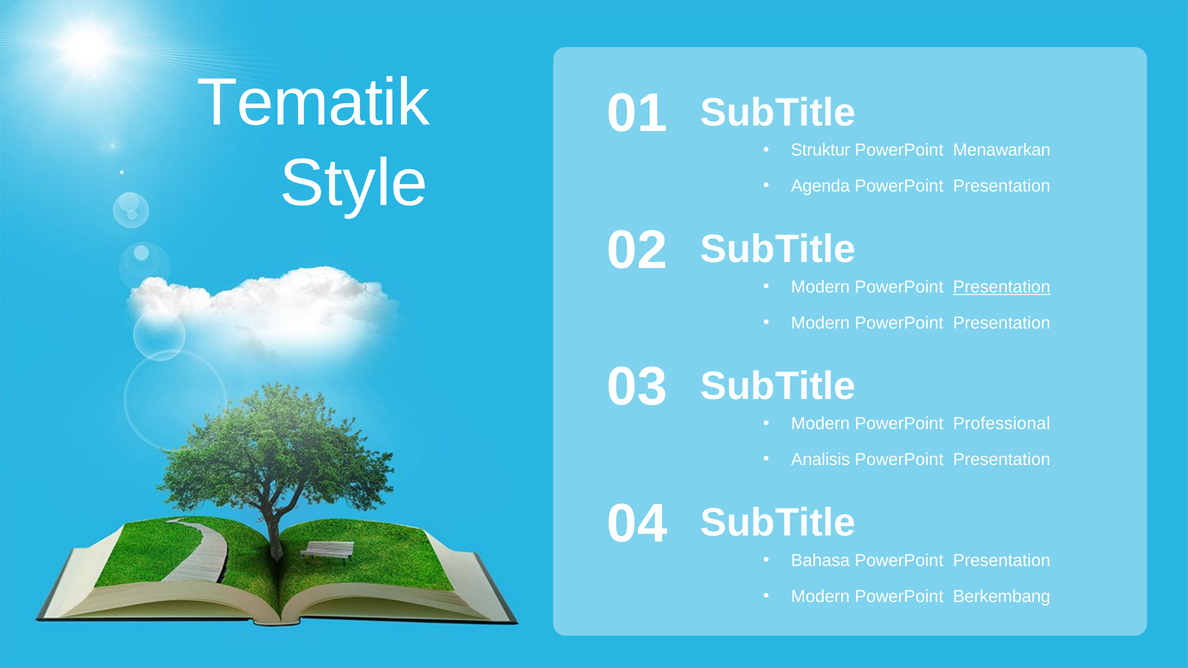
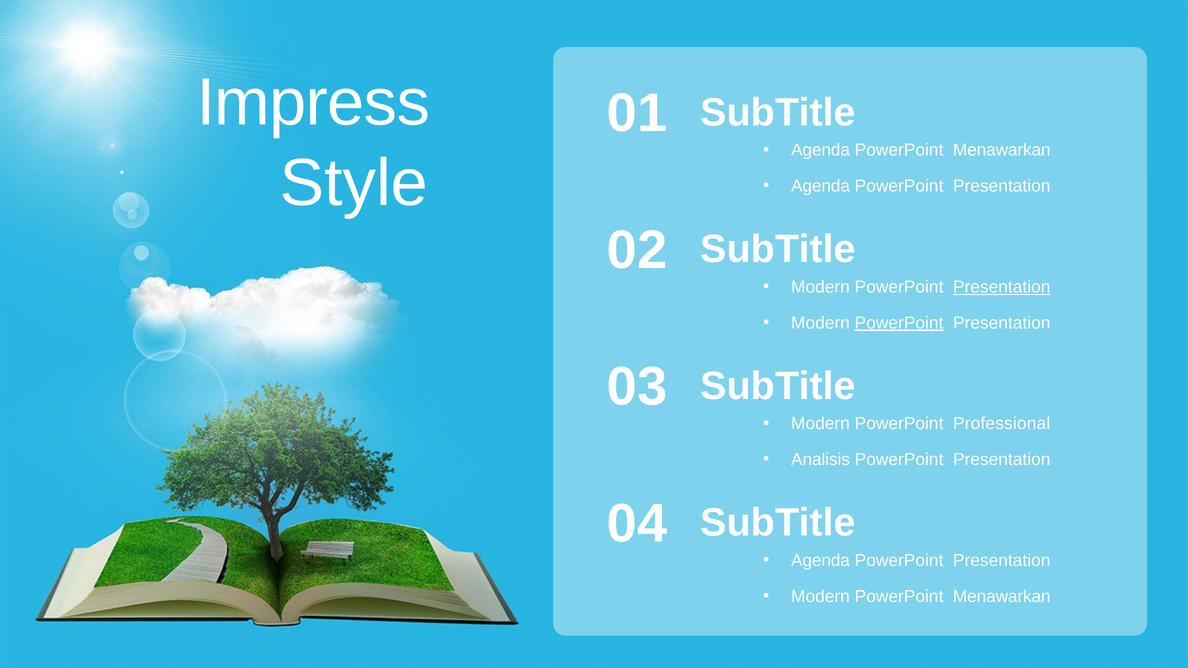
Tematik: Tematik -> Impress
Struktur at (821, 150): Struktur -> Agenda
PowerPoint at (899, 323) underline: none -> present
Bahasa at (820, 561): Bahasa -> Agenda
Modern PowerPoint Berkembang: Berkembang -> Menawarkan
